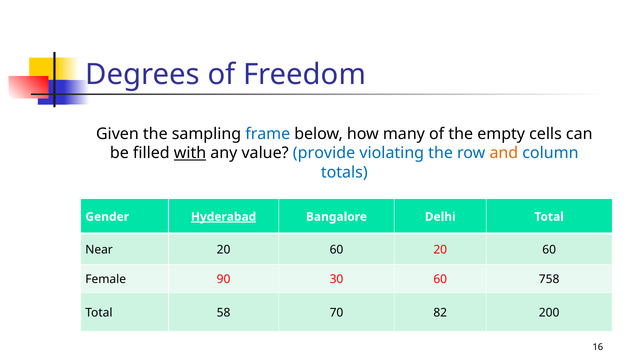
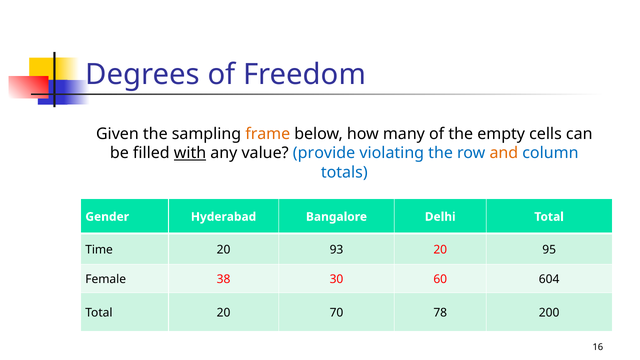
frame colour: blue -> orange
Hyderabad underline: present -> none
Near: Near -> Time
60 at (336, 250): 60 -> 93
60 at (549, 250): 60 -> 95
90: 90 -> 38
758: 758 -> 604
Total 58: 58 -> 20
82: 82 -> 78
